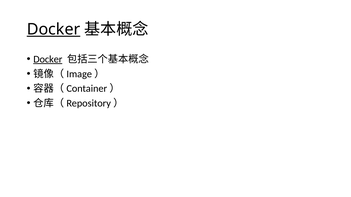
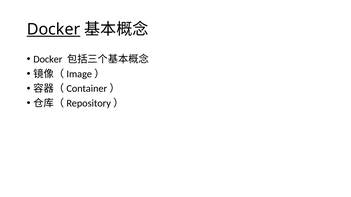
Docker at (48, 59) underline: present -> none
